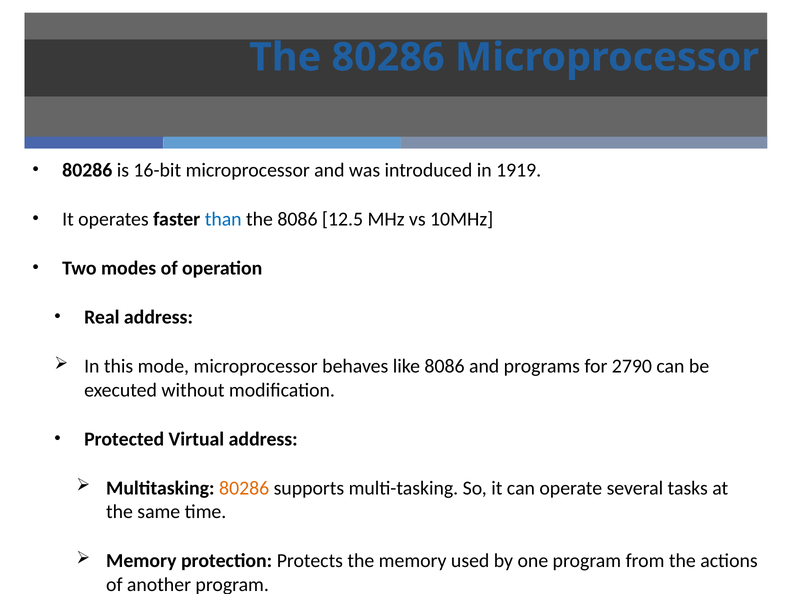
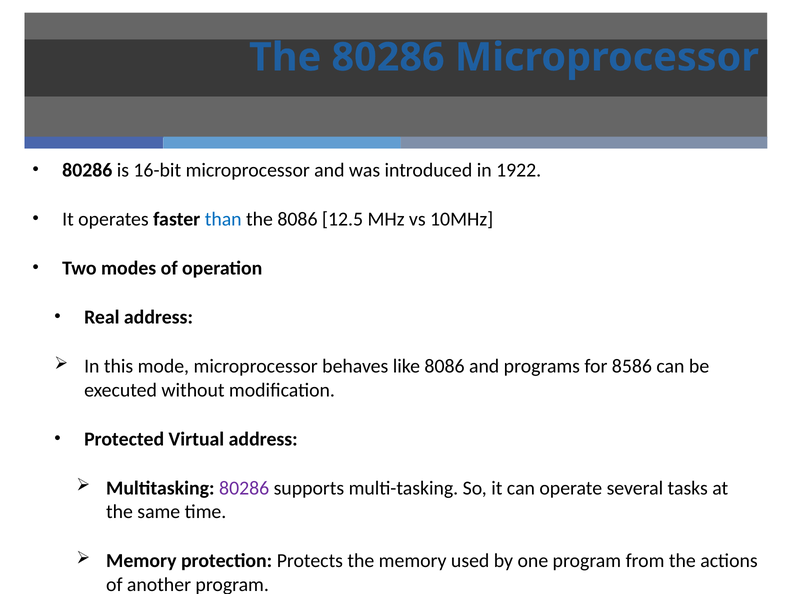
1919: 1919 -> 1922
2790: 2790 -> 8586
80286 at (244, 488) colour: orange -> purple
